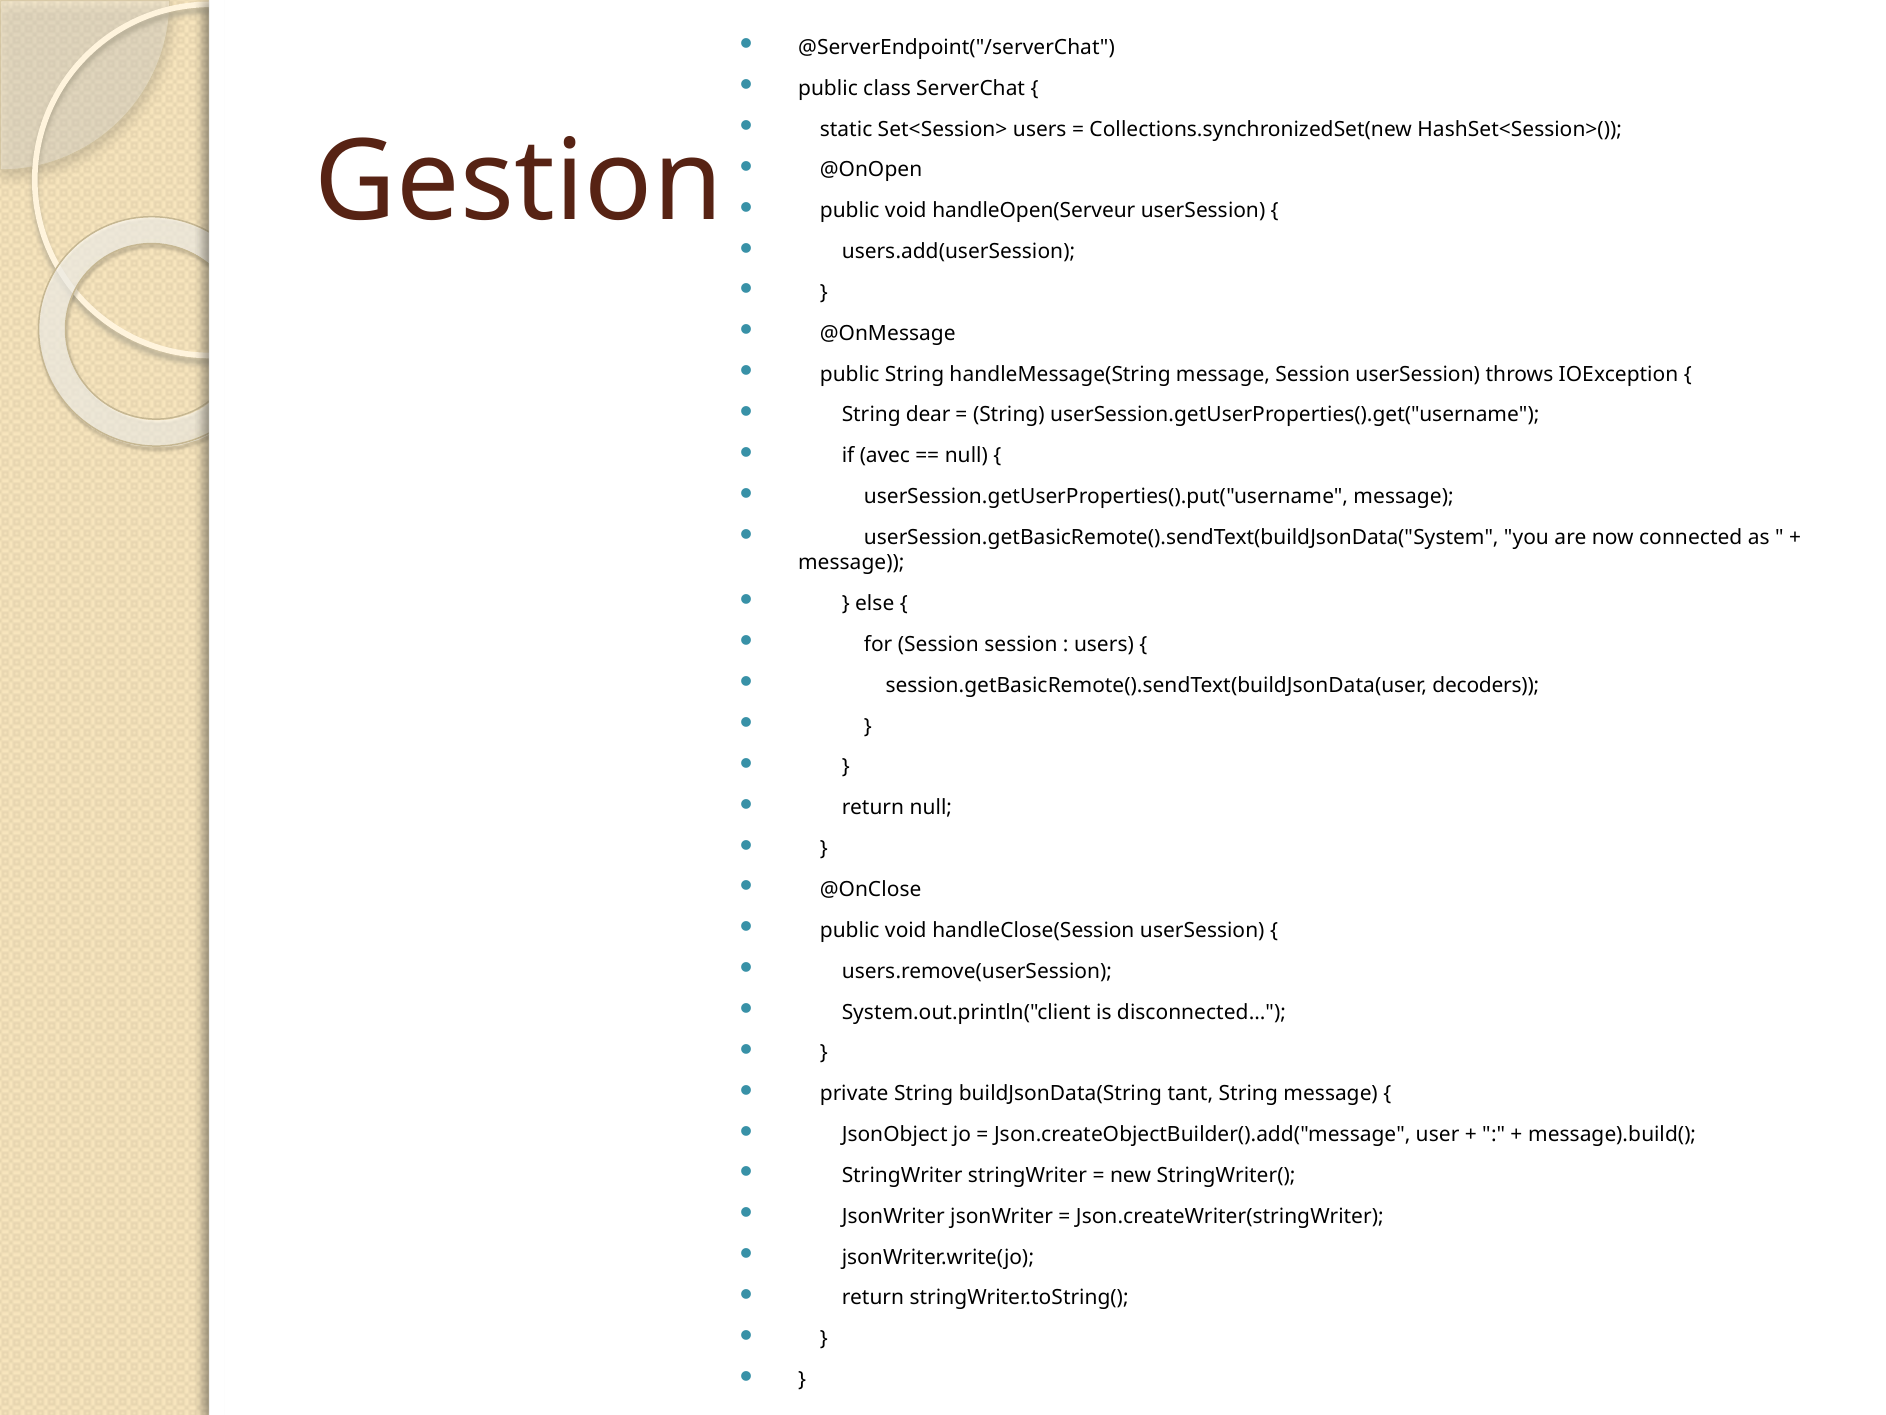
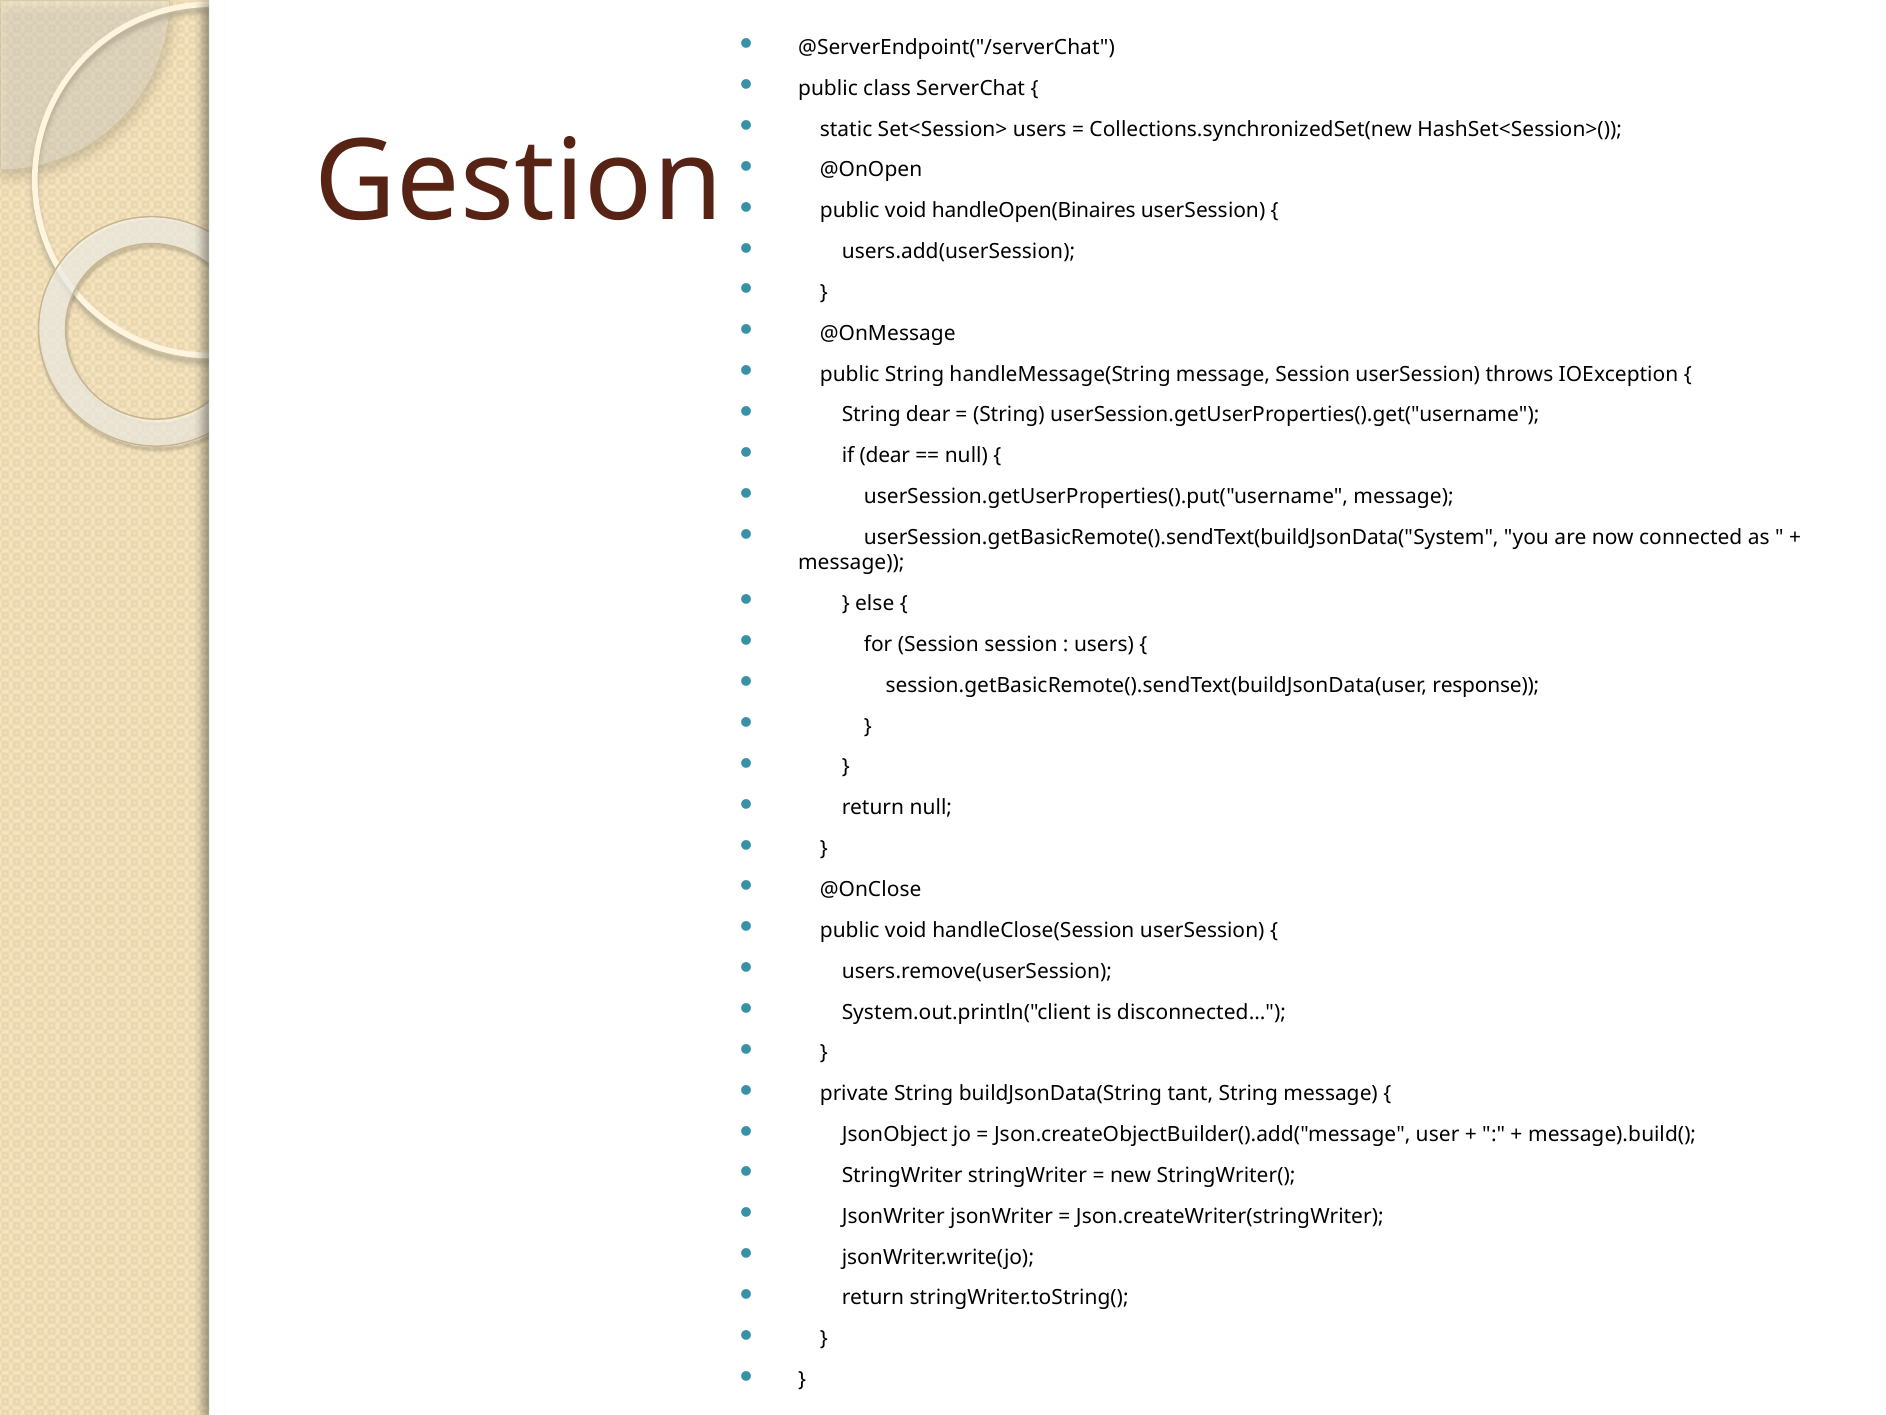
handleOpen(Serveur: handleOpen(Serveur -> handleOpen(Binaires
if avec: avec -> dear
decoders: decoders -> response
